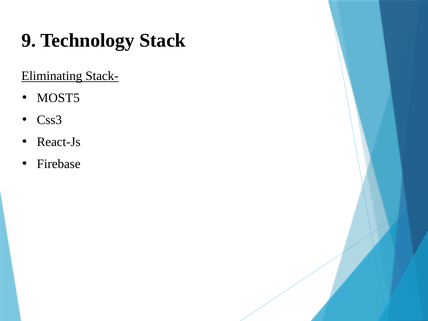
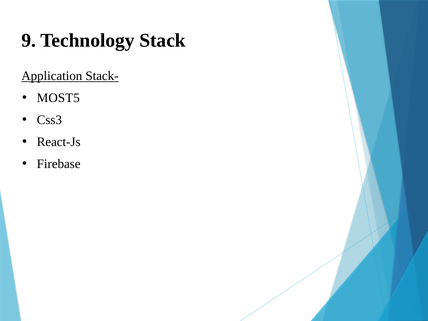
Eliminating: Eliminating -> Application
